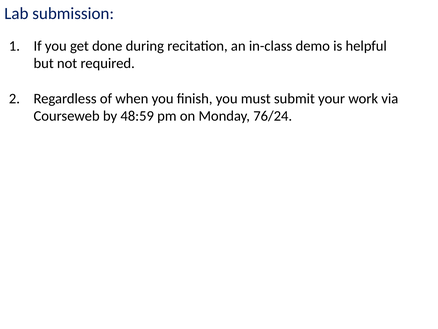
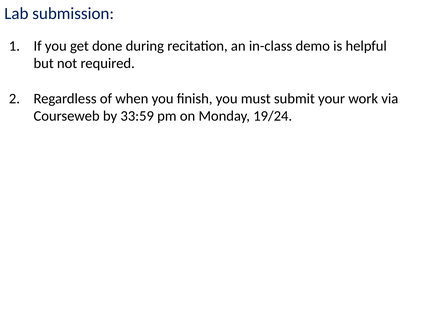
48:59: 48:59 -> 33:59
76/24: 76/24 -> 19/24
